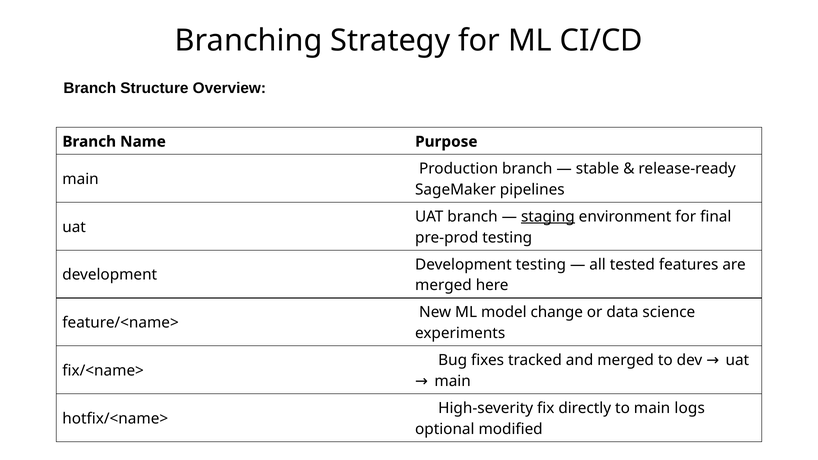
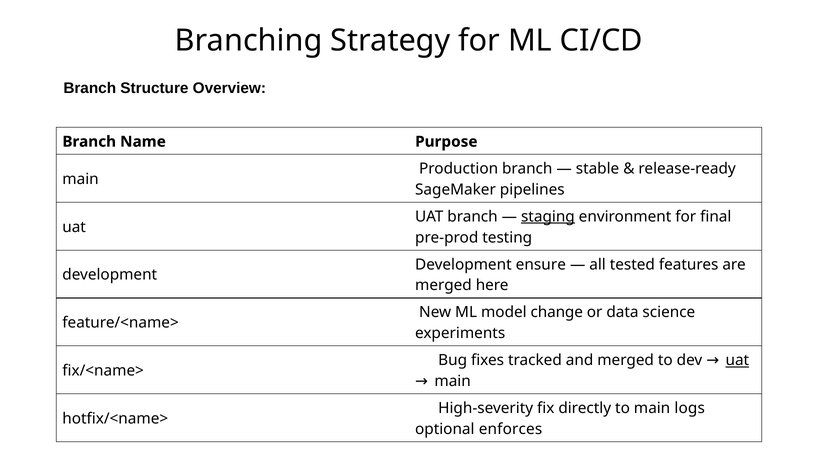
Development testing: testing -> ensure
uat at (737, 360) underline: none -> present
modified: modified -> enforces
